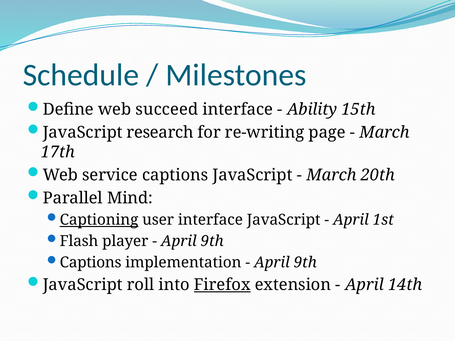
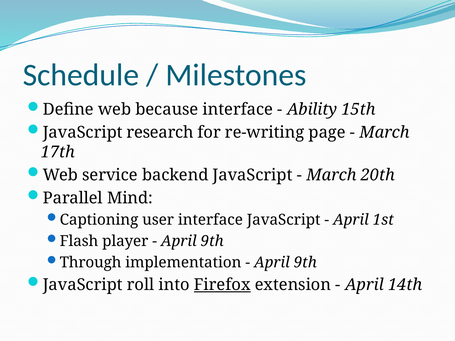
succeed: succeed -> because
service captions: captions -> backend
Captioning underline: present -> none
Captions at (91, 263): Captions -> Through
